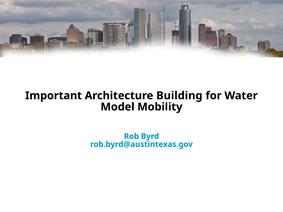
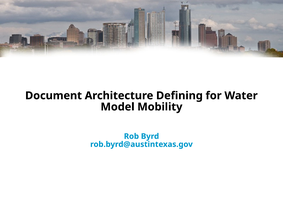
Important: Important -> Document
Building: Building -> Defining
